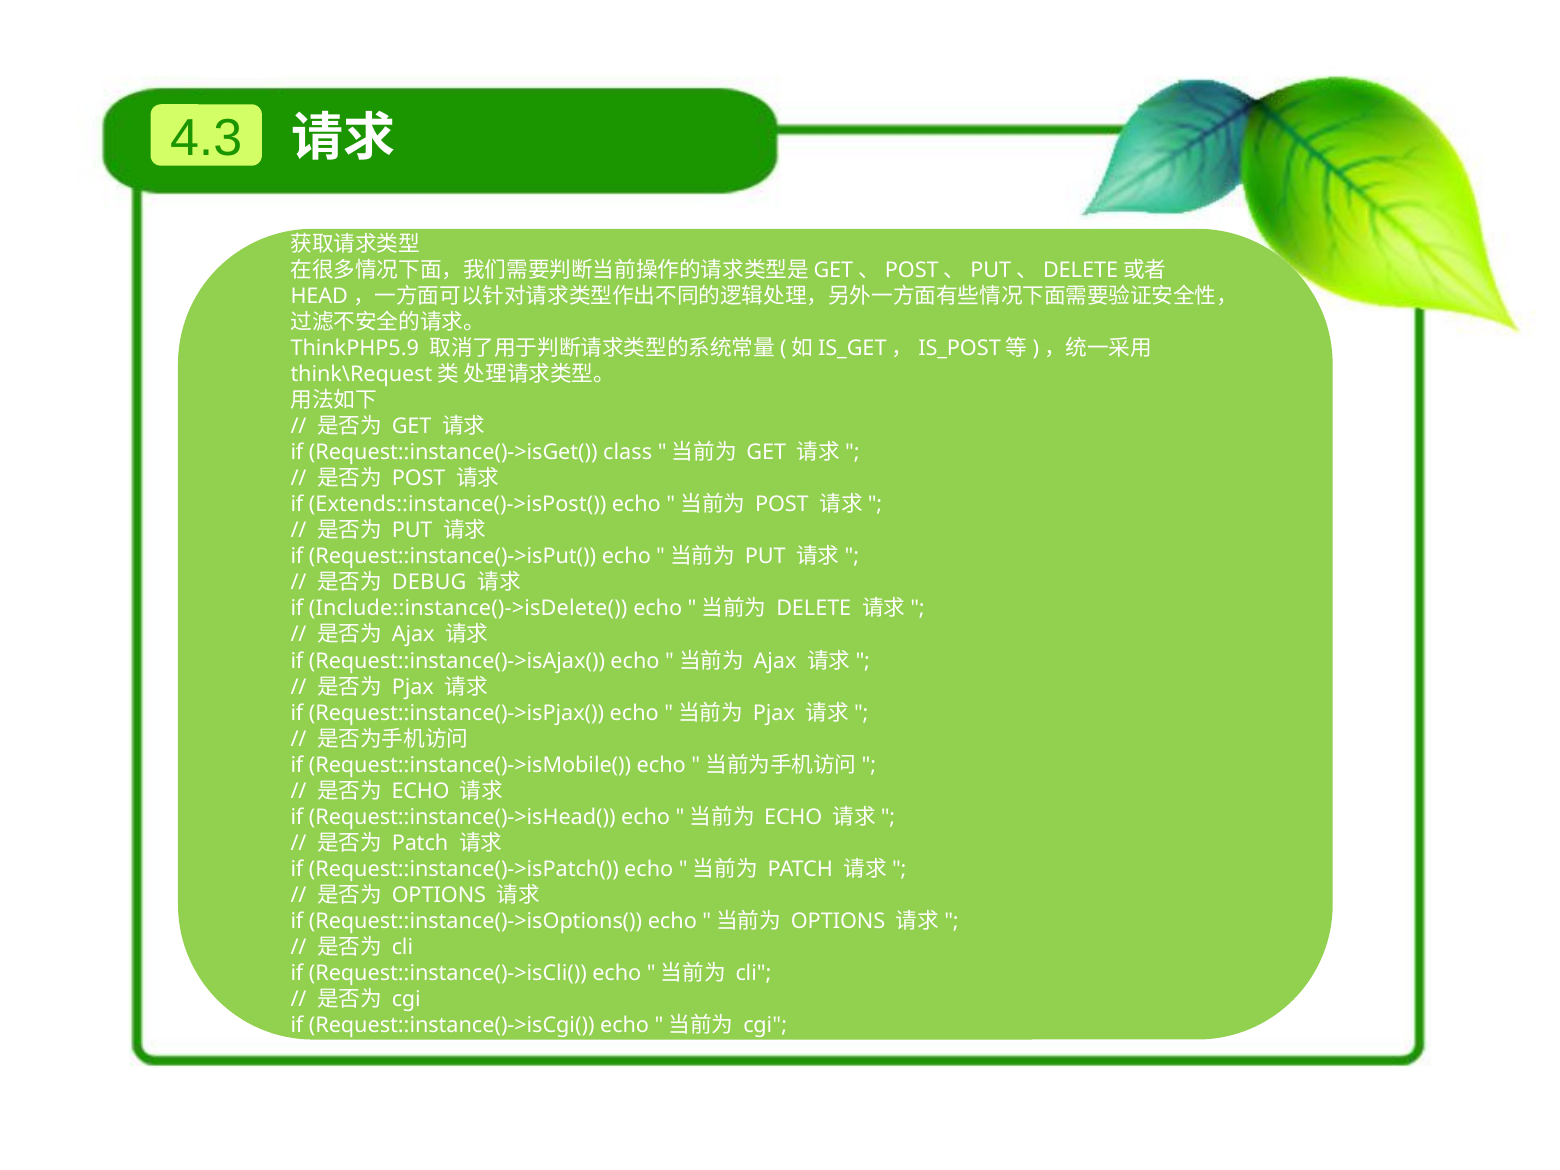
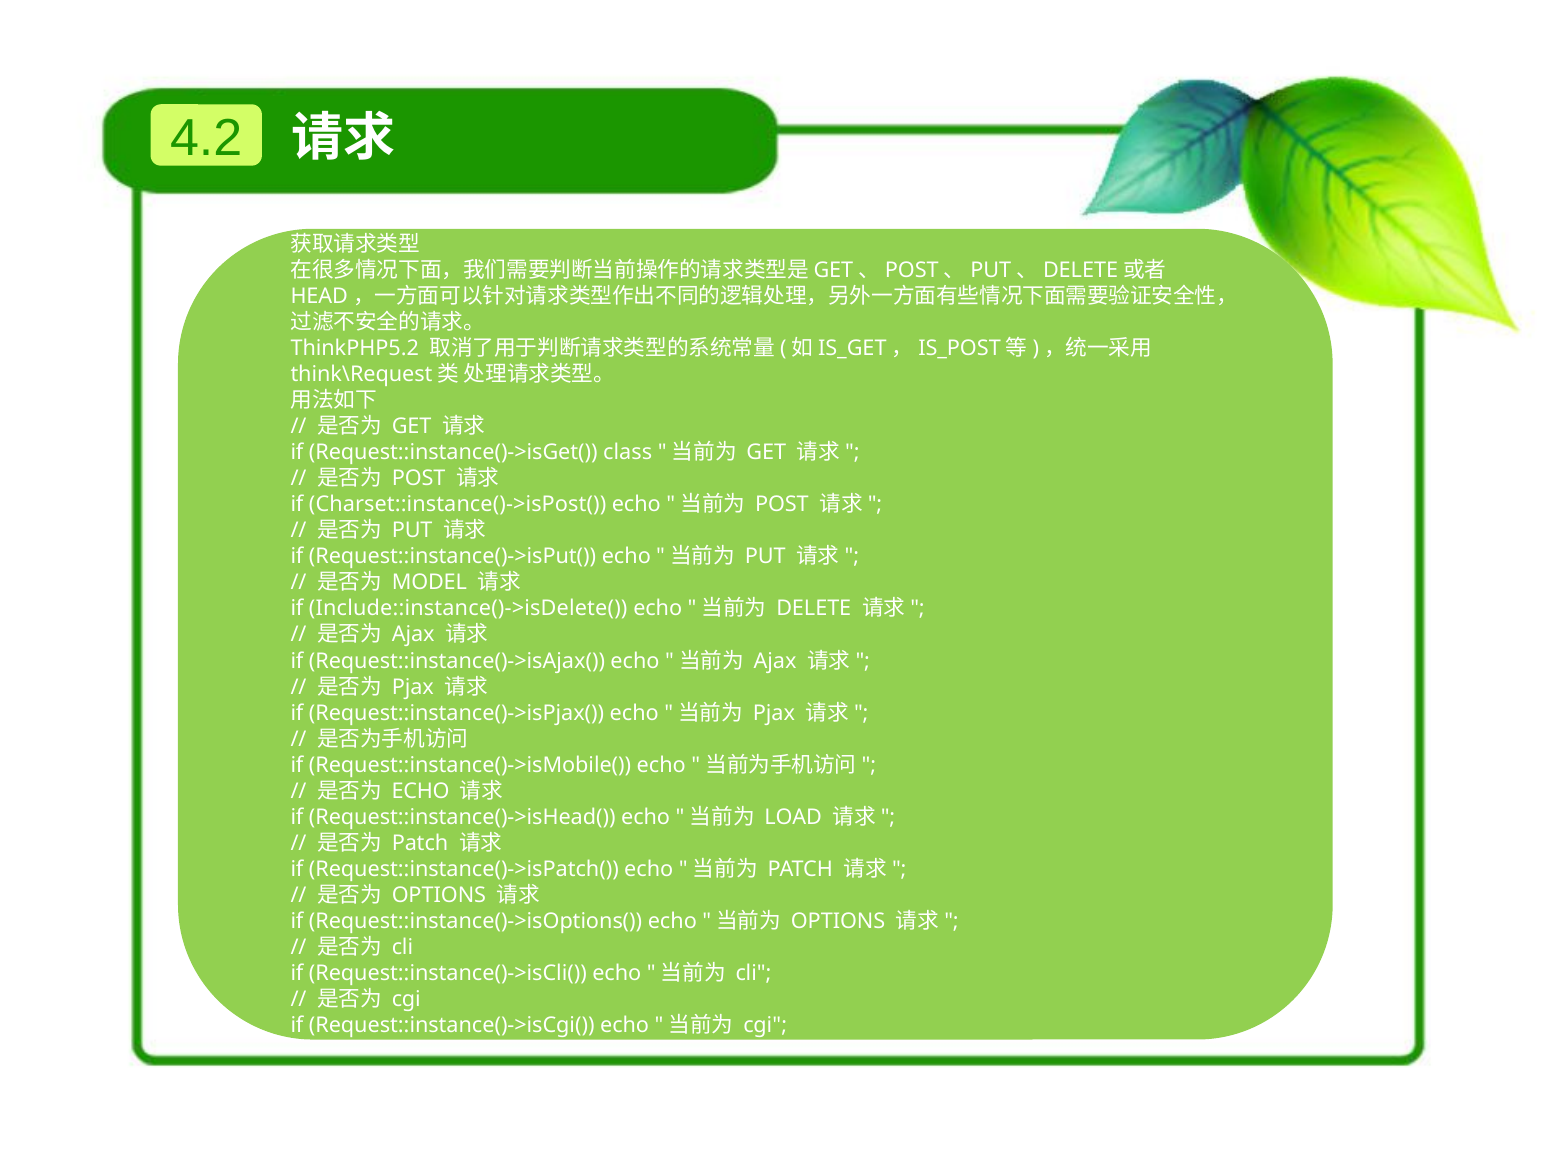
4.3: 4.3 -> 4.2
ThinkPHP5.9: ThinkPHP5.9 -> ThinkPHP5.2
Extends::instance()->isPost(: Extends::instance()->isPost( -> Charset::instance()->isPost(
DEBUG: DEBUG -> MODEL
ECHO at (793, 817): ECHO -> LOAD
